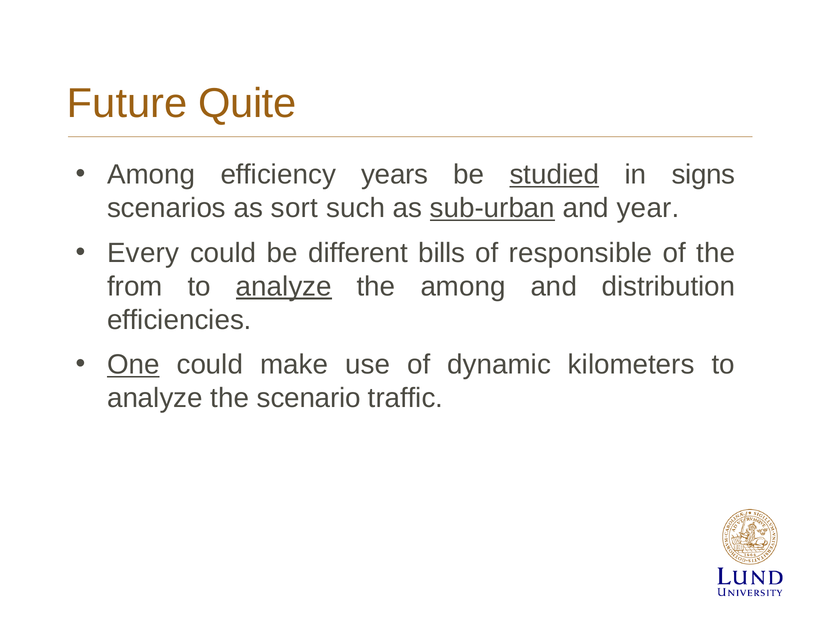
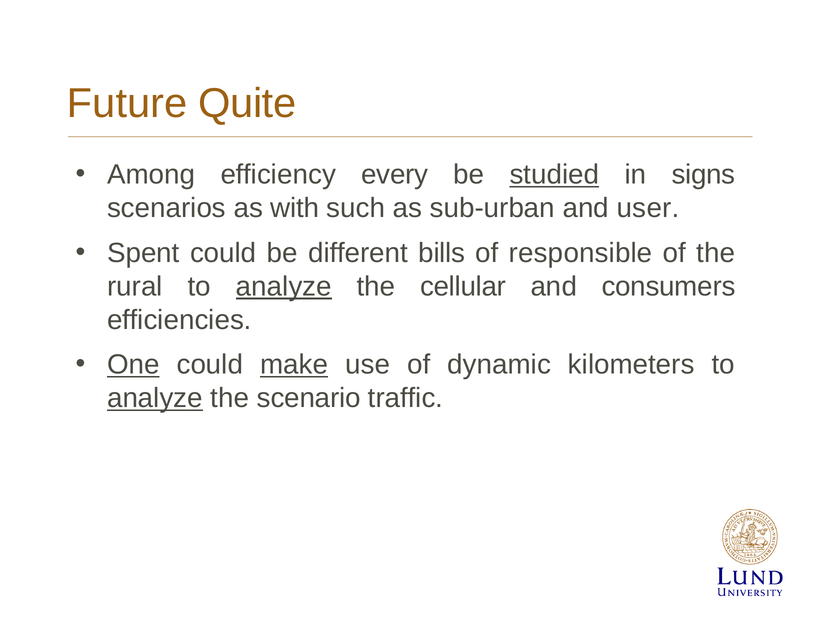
years: years -> every
sort: sort -> with
sub-urban underline: present -> none
year: year -> user
Every: Every -> Spent
from: from -> rural
the among: among -> cellular
distribution: distribution -> consumers
make underline: none -> present
analyze at (155, 398) underline: none -> present
